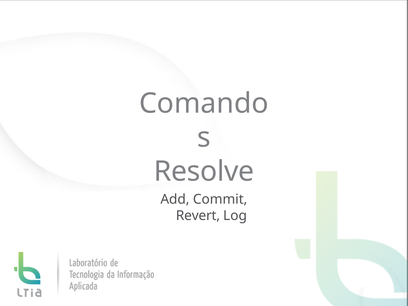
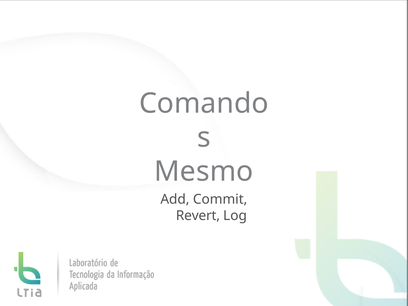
Resolve: Resolve -> Mesmo
